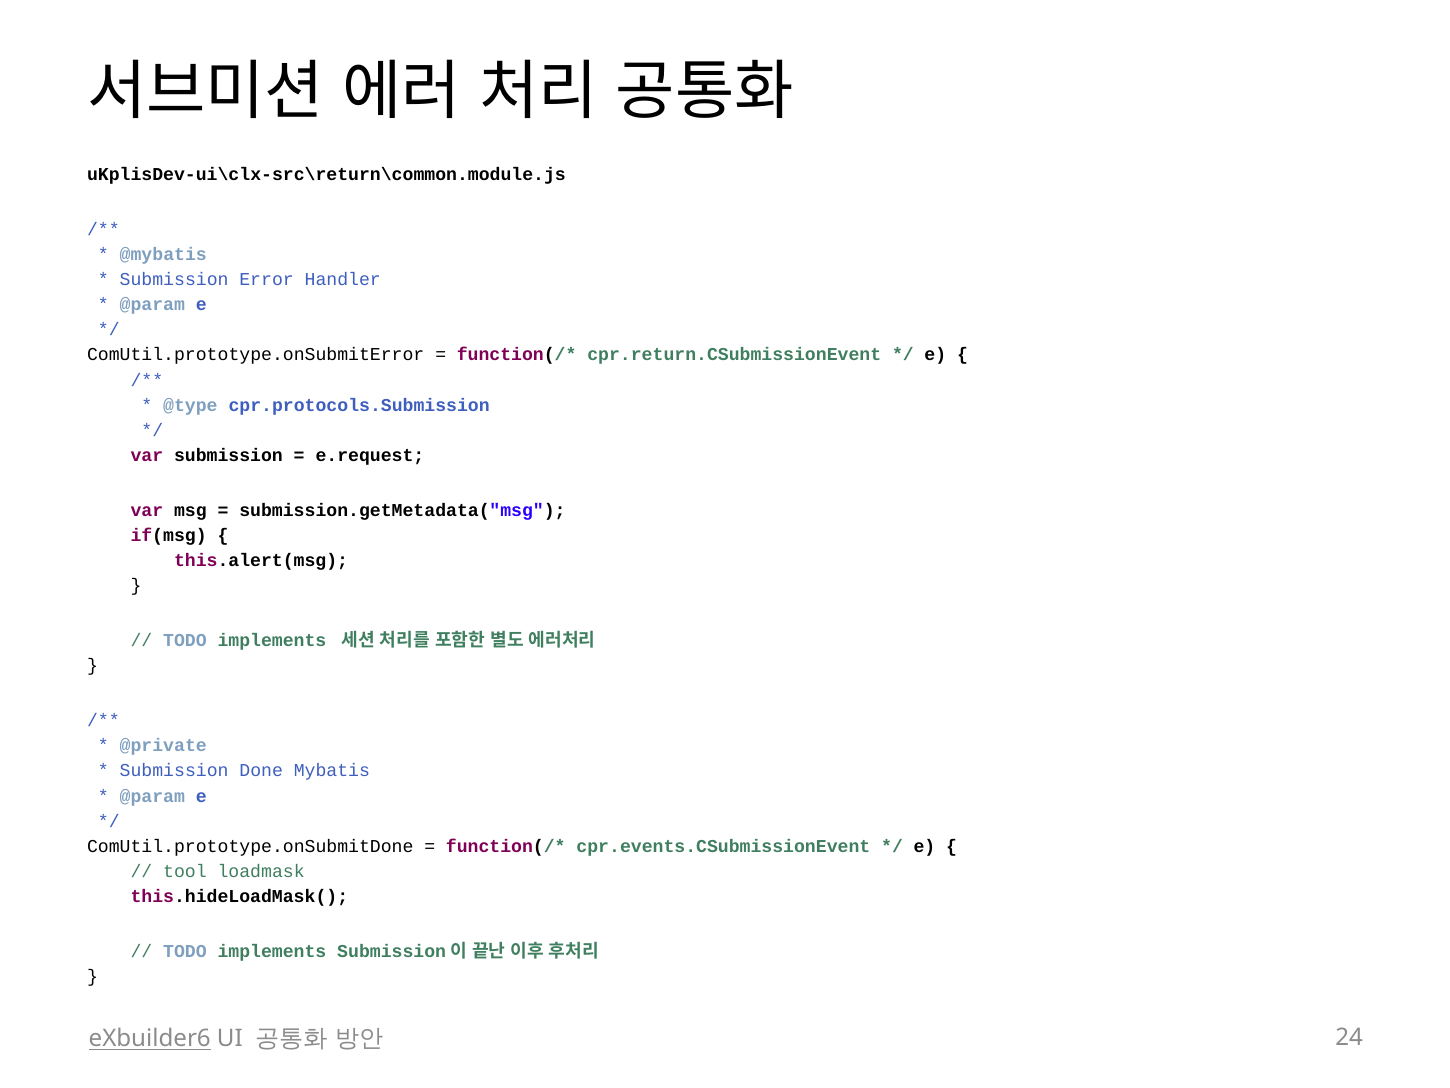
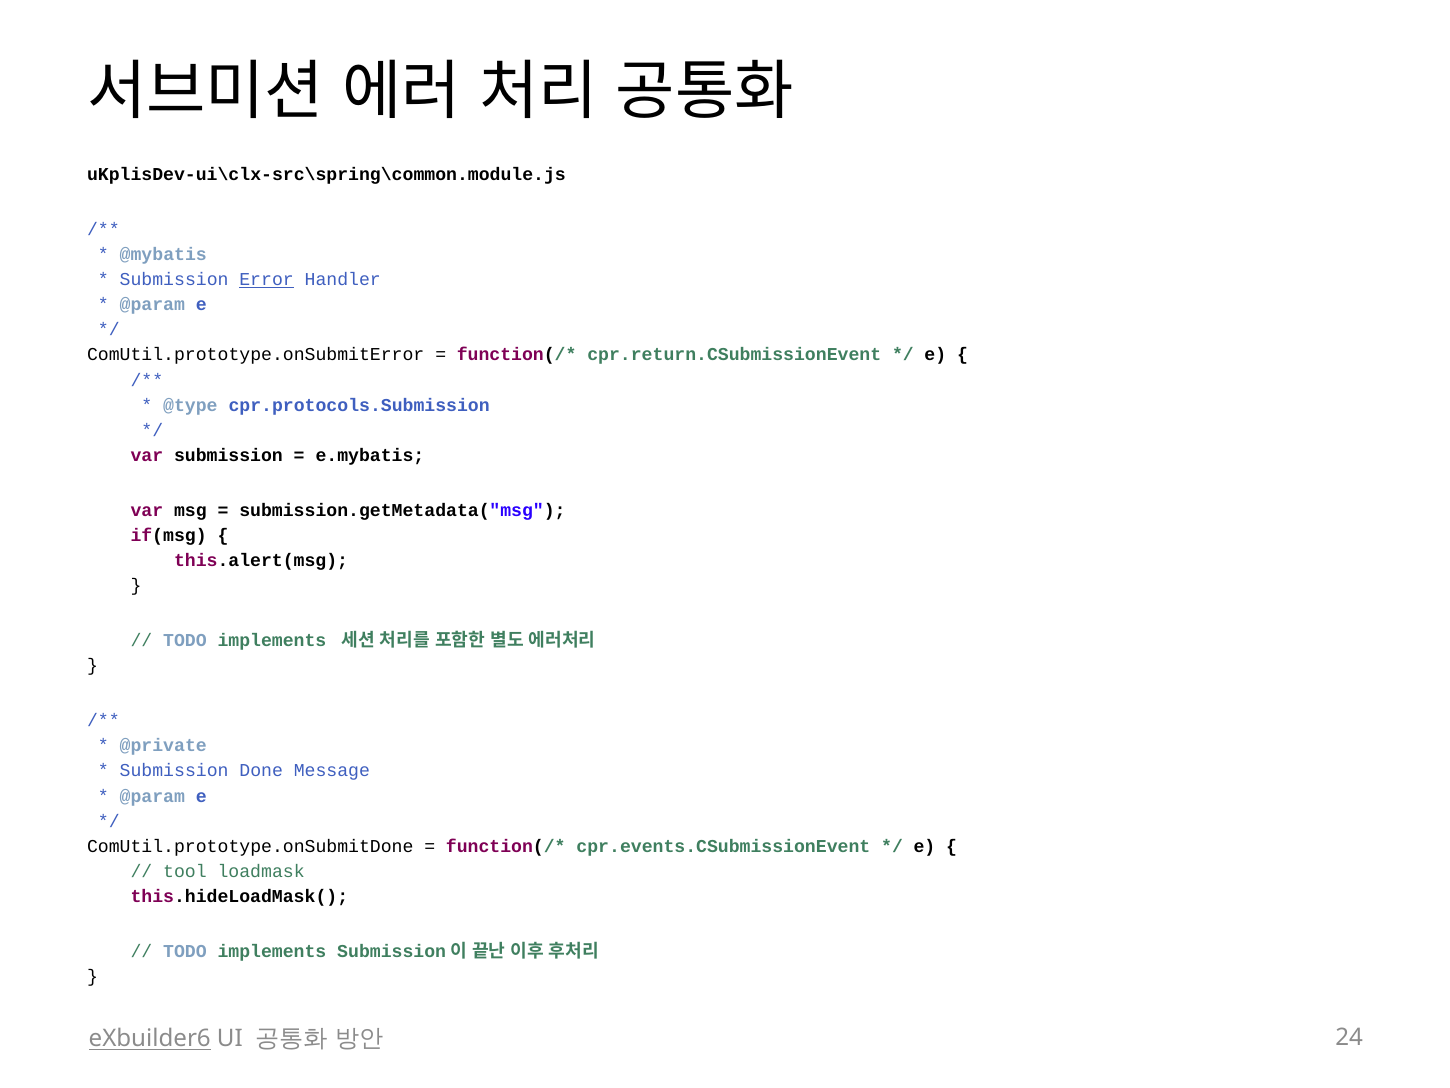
uKplisDev-ui\clx-src\return\common.module.js: uKplisDev-ui\clx-src\return\common.module.js -> uKplisDev-ui\clx-src\spring\common.module.js
Error underline: none -> present
e.request: e.request -> e.mybatis
Mybatis: Mybatis -> Message
